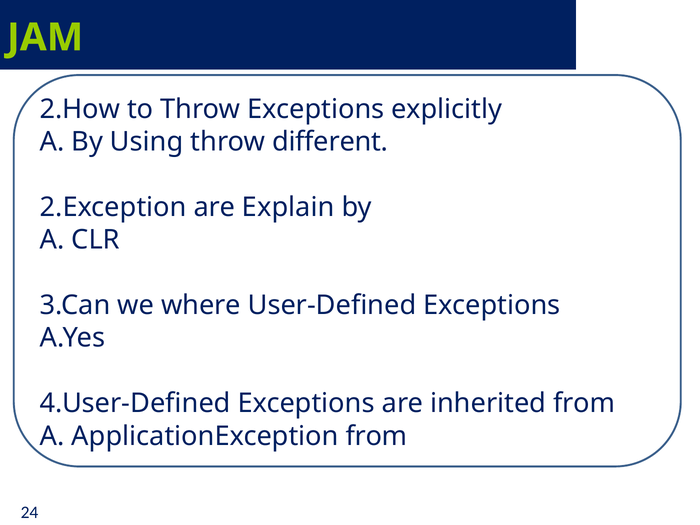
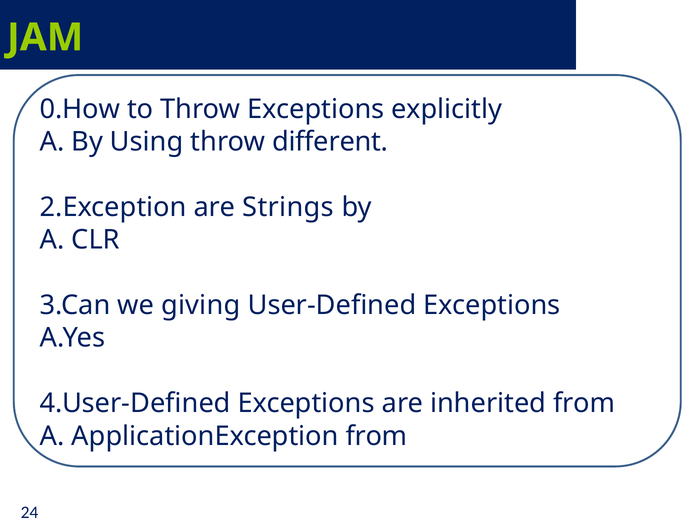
2.How: 2.How -> 0.How
Explain: Explain -> Strings
where: where -> giving
